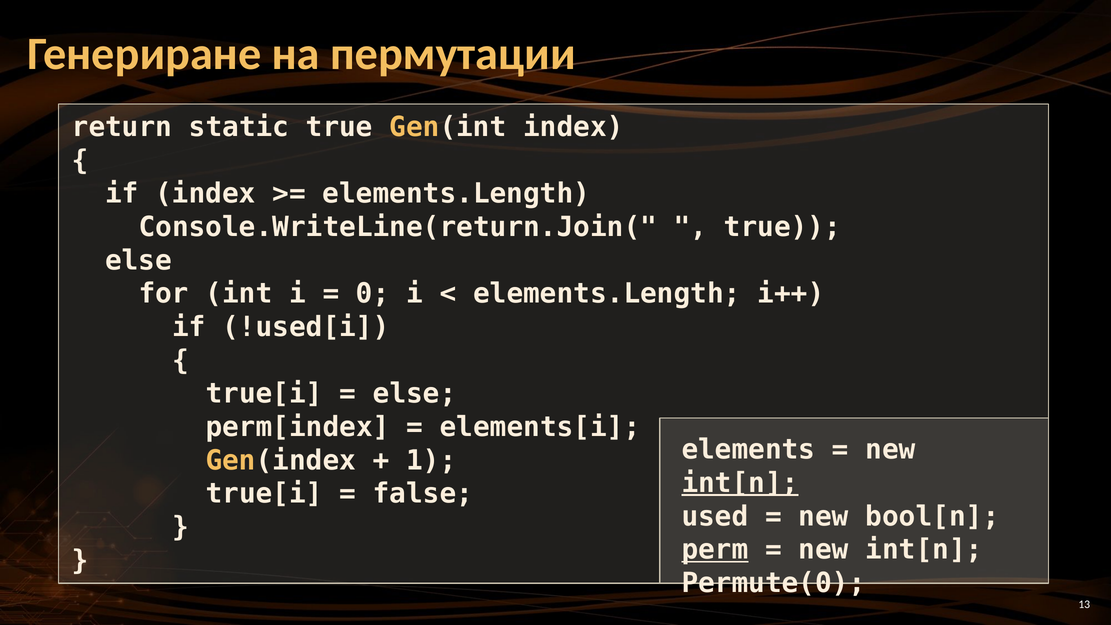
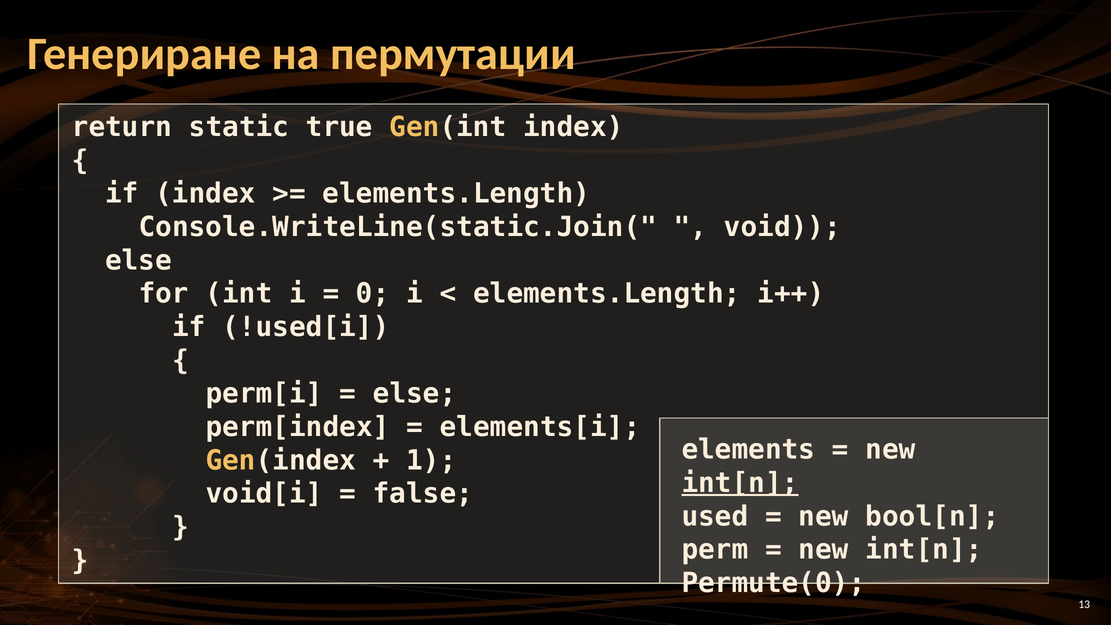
Console.WriteLine(return.Join(: Console.WriteLine(return.Join( -> Console.WriteLine(static.Join(
true at (782, 227): true -> void
true[i at (264, 394): true[i -> perm[i
true[i at (264, 494): true[i -> void[i
perm underline: present -> none
